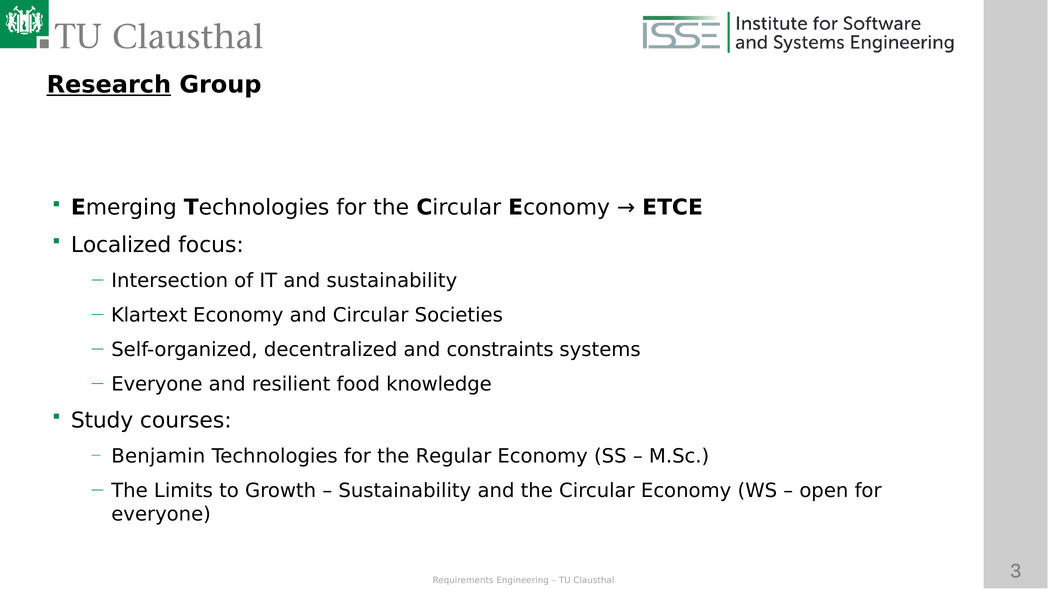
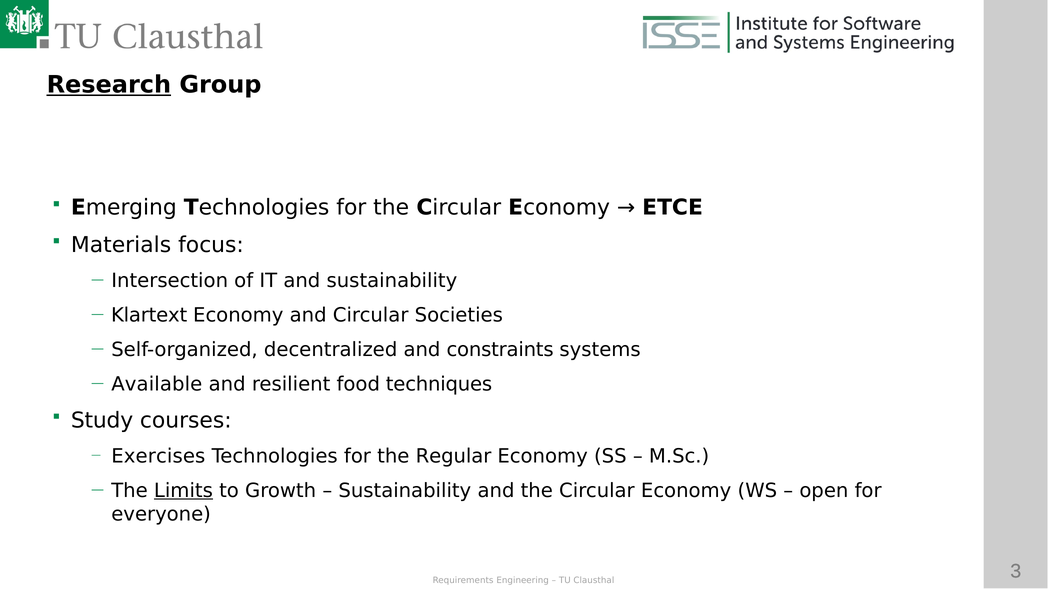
Localized: Localized -> Materials
Everyone at (157, 385): Everyone -> Available
knowledge: knowledge -> techniques
Benjamin: Benjamin -> Exercises
Limits underline: none -> present
